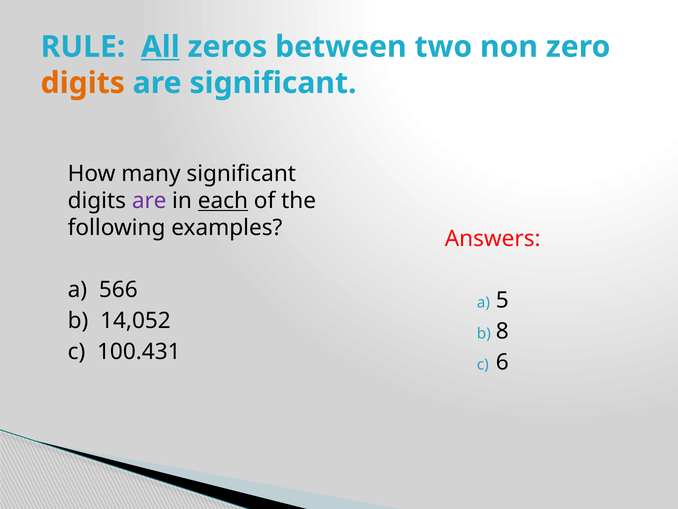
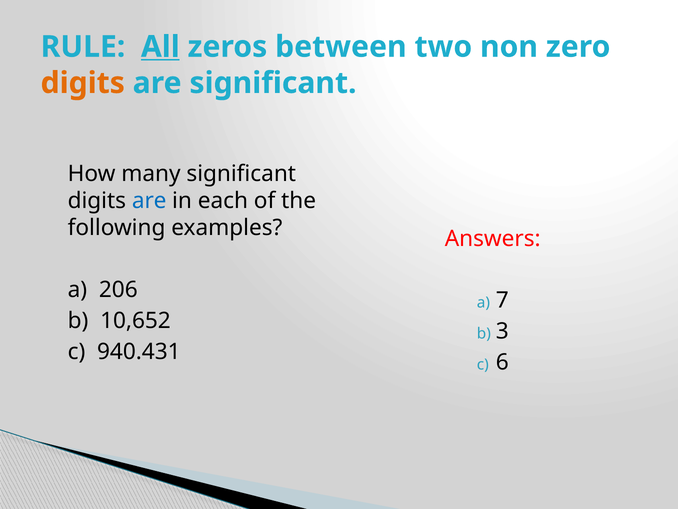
are at (149, 201) colour: purple -> blue
each underline: present -> none
566: 566 -> 206
5: 5 -> 7
14,052: 14,052 -> 10,652
8: 8 -> 3
100.431: 100.431 -> 940.431
